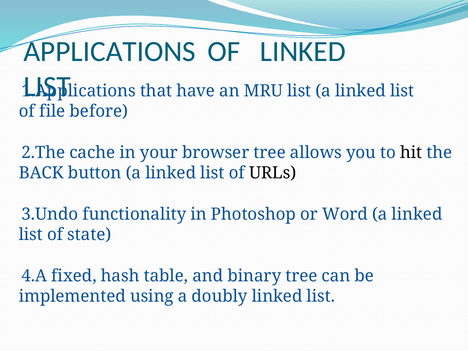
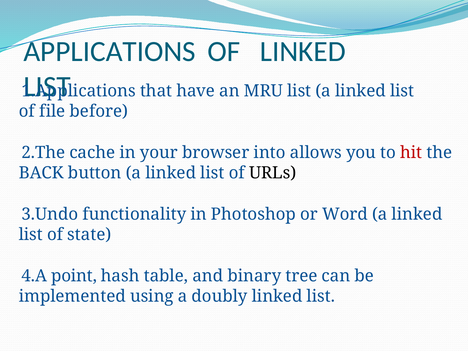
browser tree: tree -> into
hit colour: black -> red
fixed: fixed -> point
